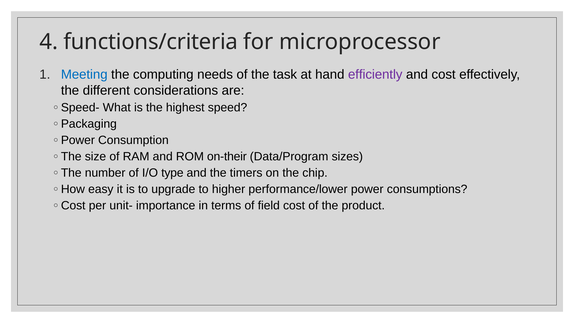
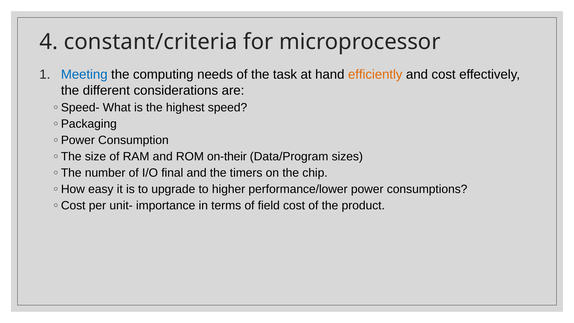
functions/criteria: functions/criteria -> constant/criteria
efficiently colour: purple -> orange
type: type -> final
